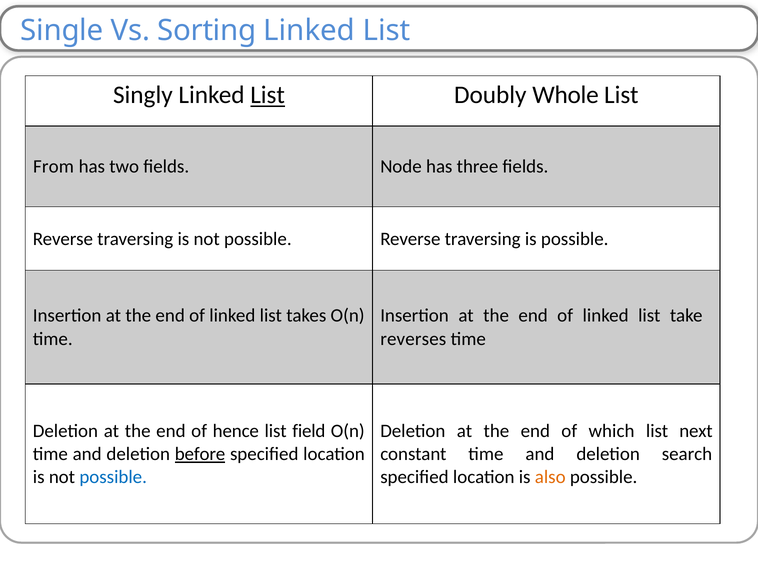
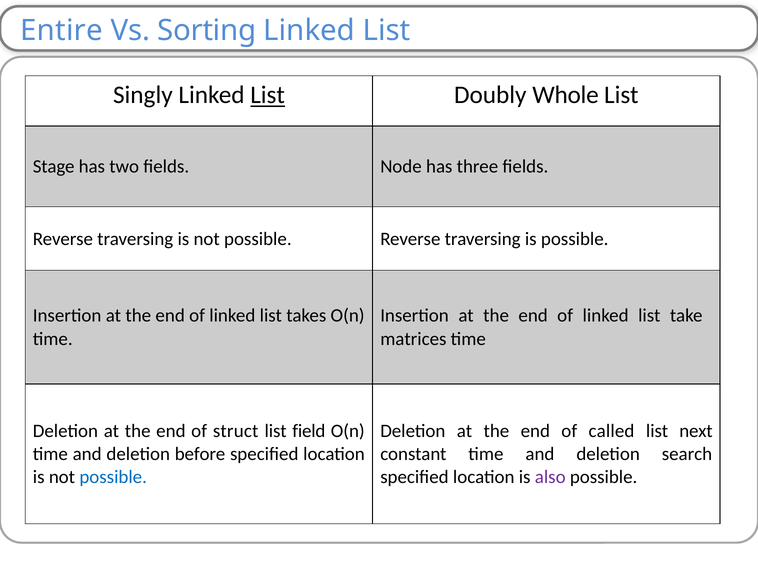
Single: Single -> Entire
From: From -> Stage
reverses: reverses -> matrices
hence: hence -> struct
which: which -> called
before underline: present -> none
also colour: orange -> purple
